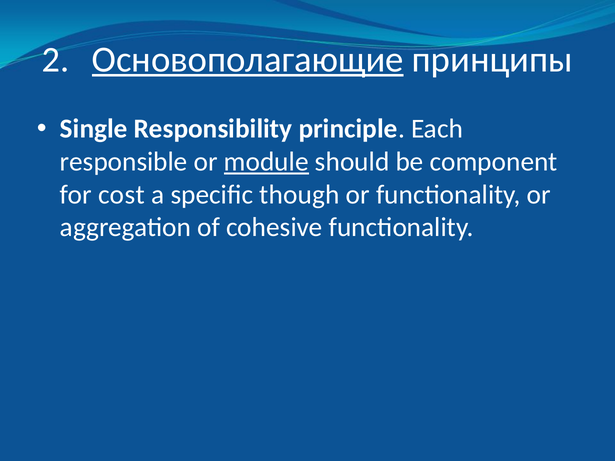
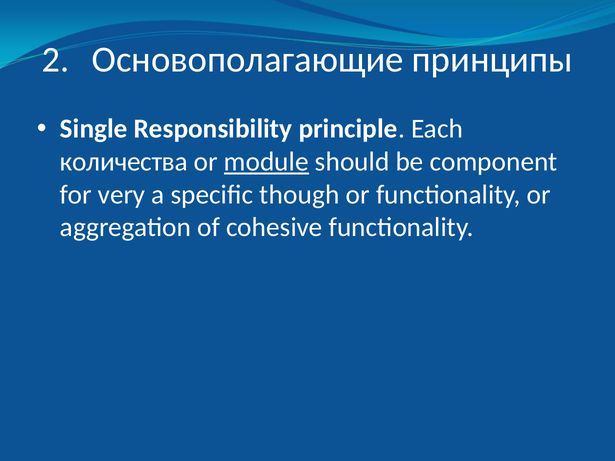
Основополагающие underline: present -> none
responsible: responsible -> количества
cost: cost -> very
